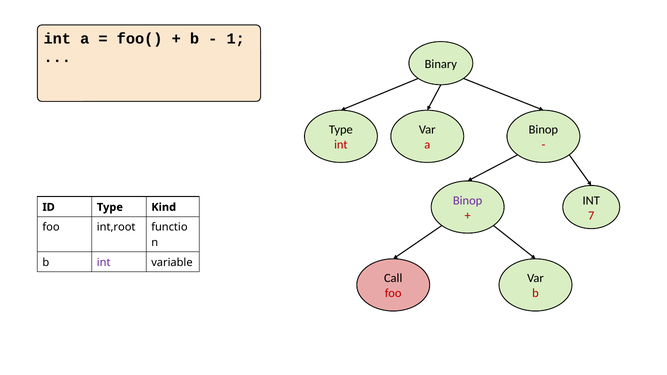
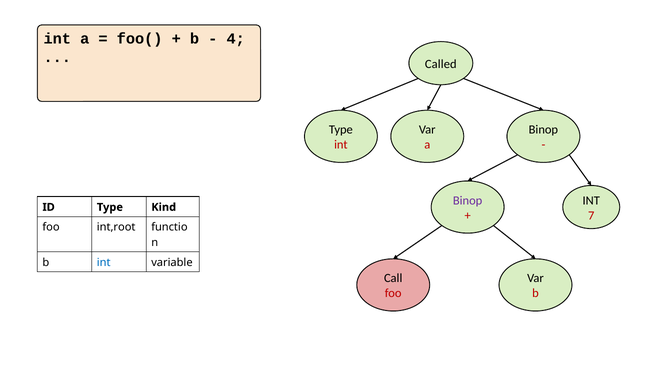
1: 1 -> 4
Binary: Binary -> Called
int at (104, 263) colour: purple -> blue
